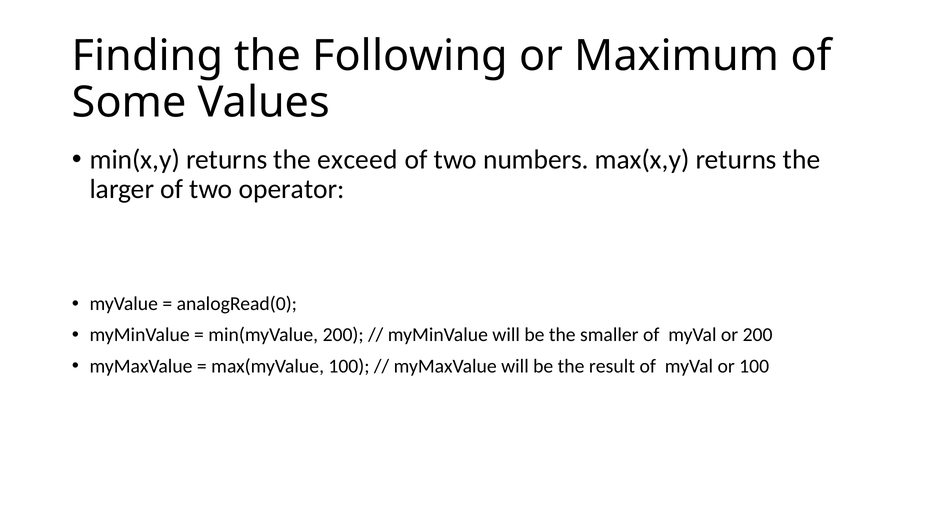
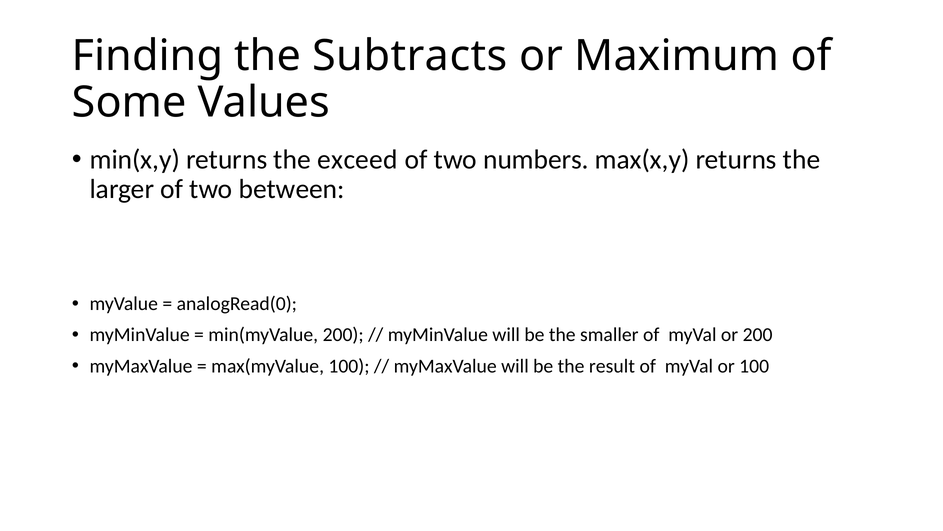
Following: Following -> Subtracts
operator: operator -> between
